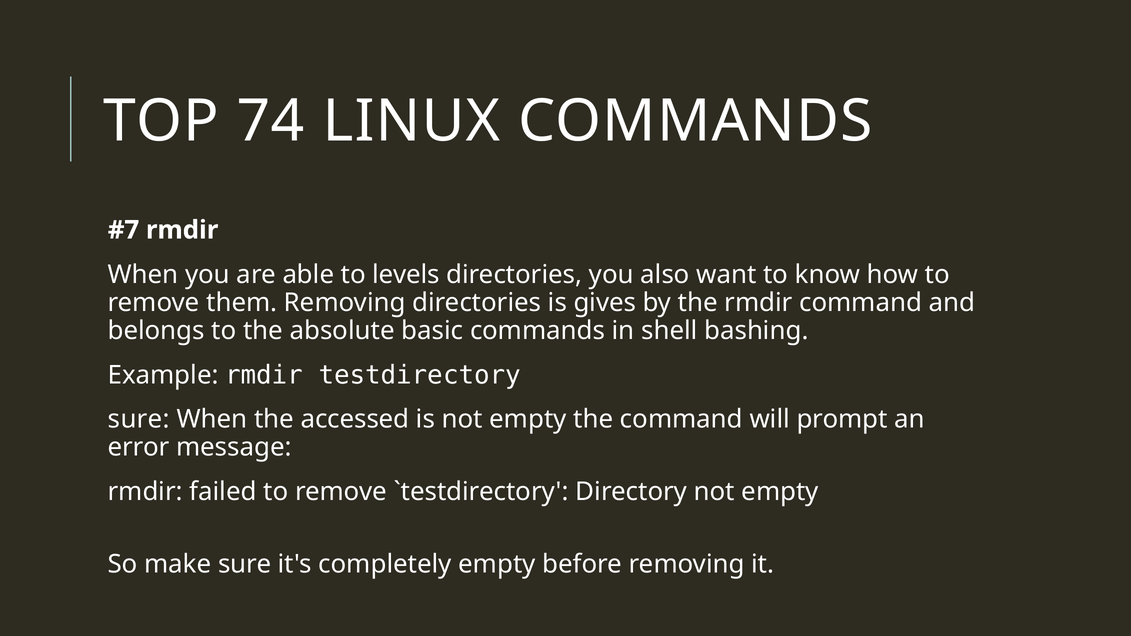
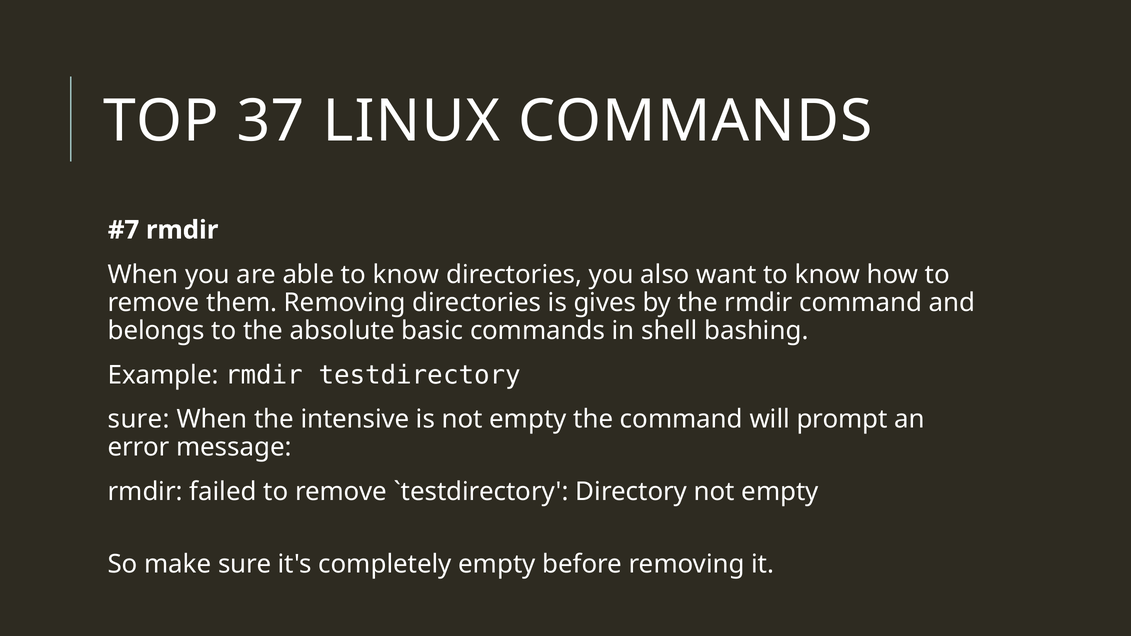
74: 74 -> 37
able to levels: levels -> know
accessed: accessed -> intensive
